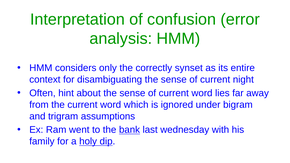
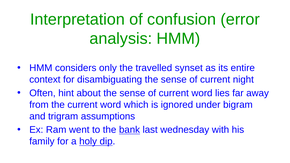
correctly: correctly -> travelled
